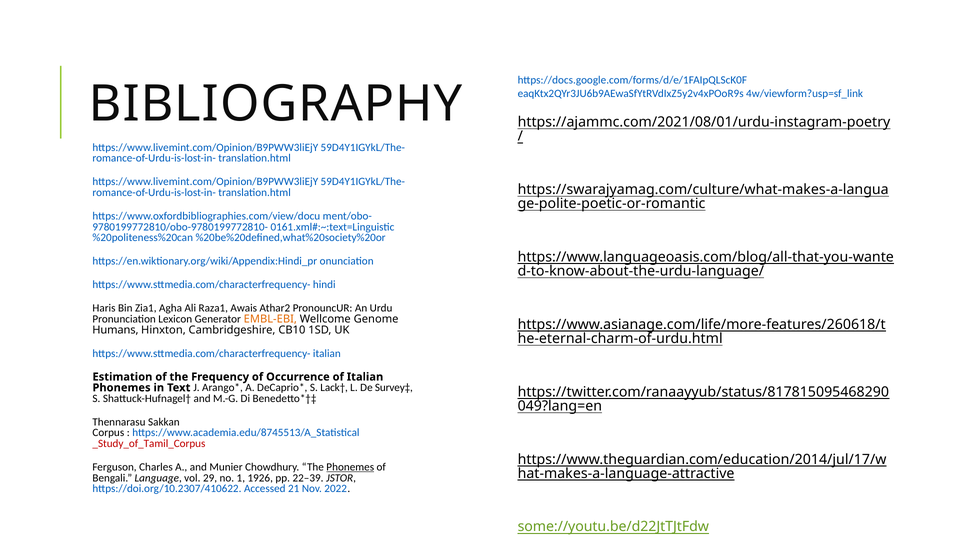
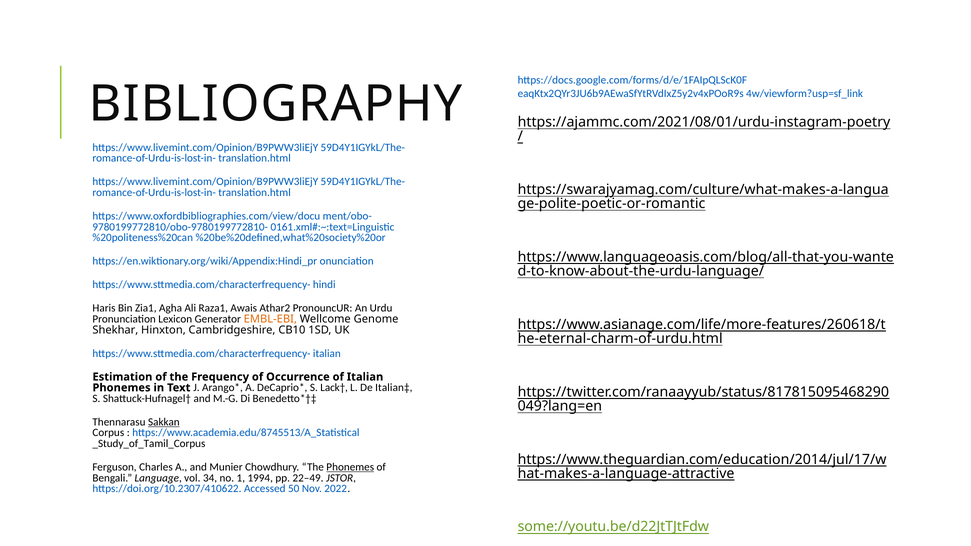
Humans: Humans -> Shekhar
Survey‡: Survey‡ -> Italian‡
Sakkan underline: none -> present
_Study_of_Tamil_Corpus colour: red -> black
29: 29 -> 34
1926: 1926 -> 1994
22–39: 22–39 -> 22–49
21: 21 -> 50
